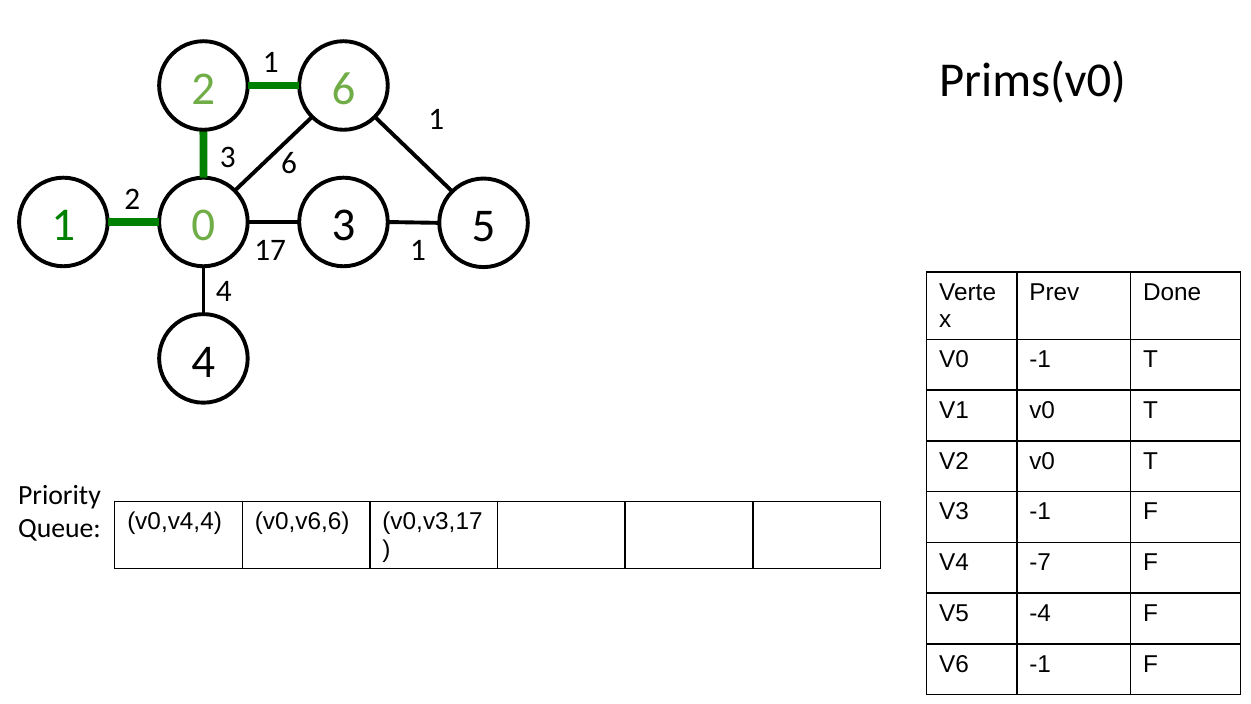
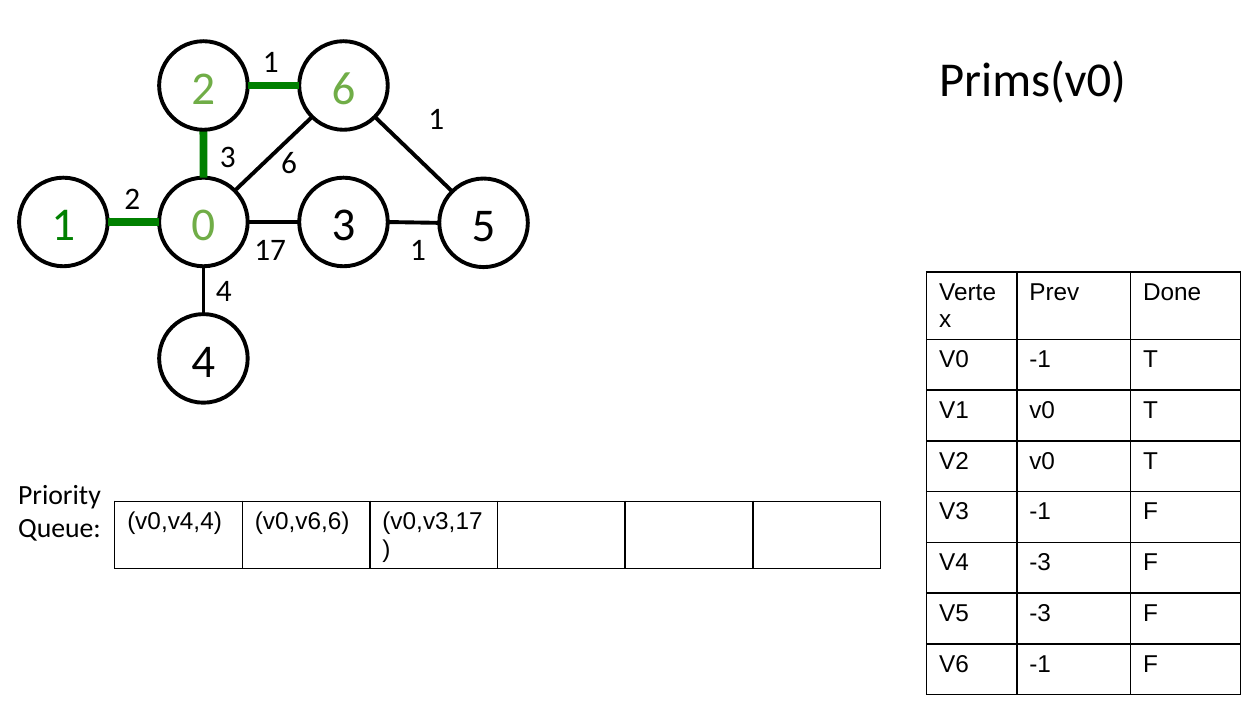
V4 -7: -7 -> -3
V5 -4: -4 -> -3
